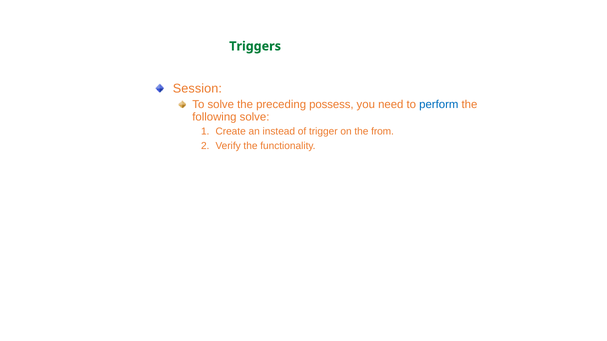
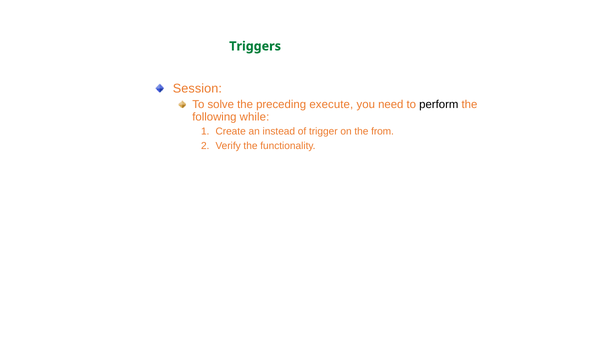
possess: possess -> execute
perform colour: blue -> black
following solve: solve -> while
